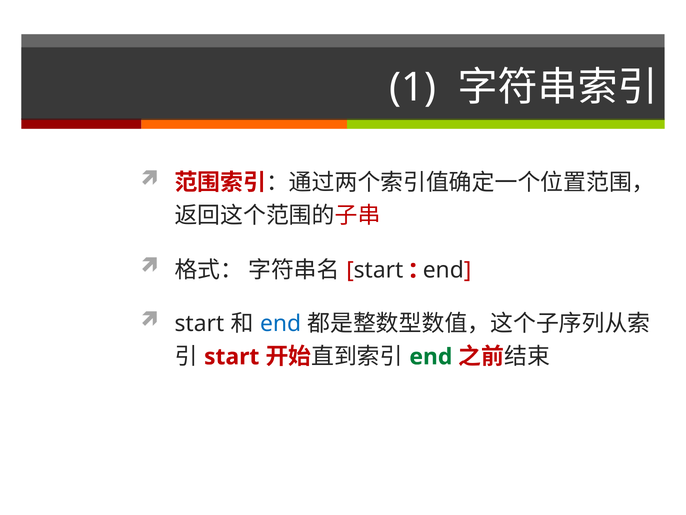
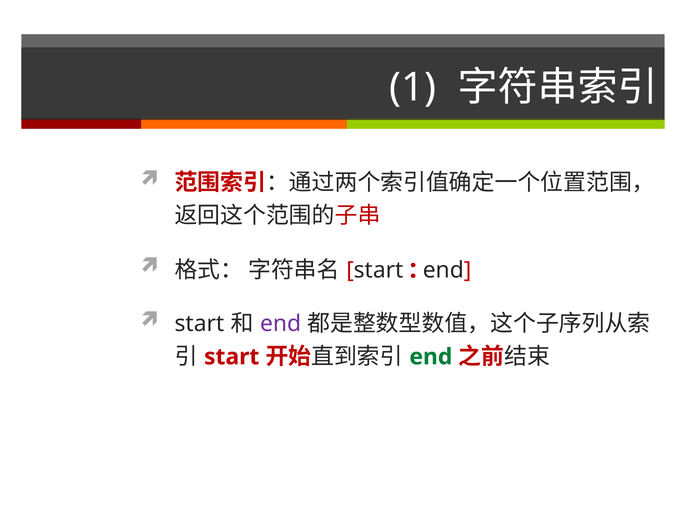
end at (281, 323) colour: blue -> purple
